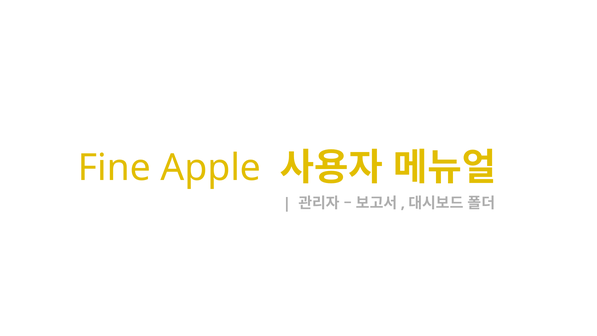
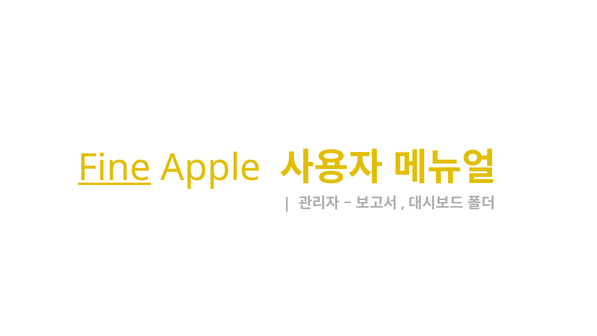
Fine underline: none -> present
